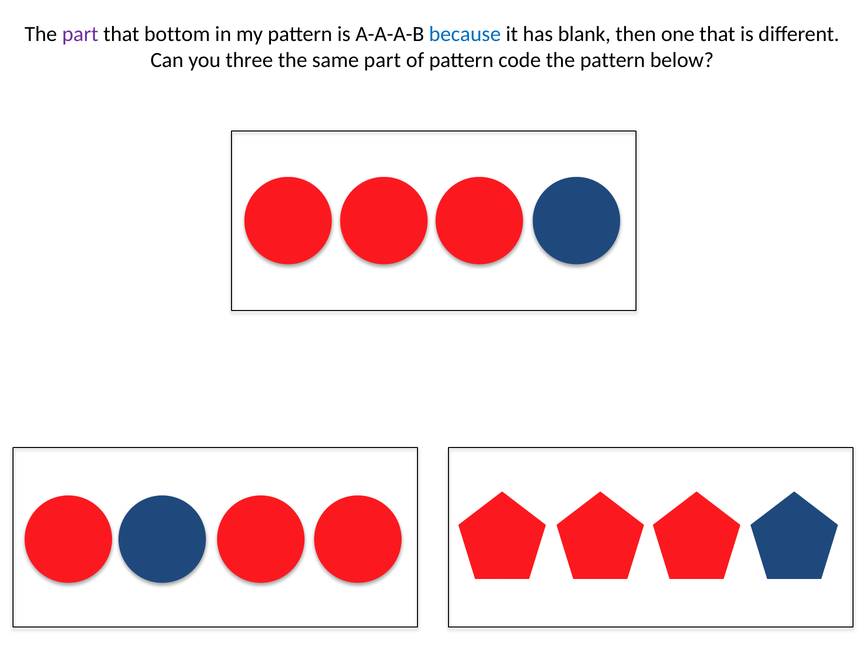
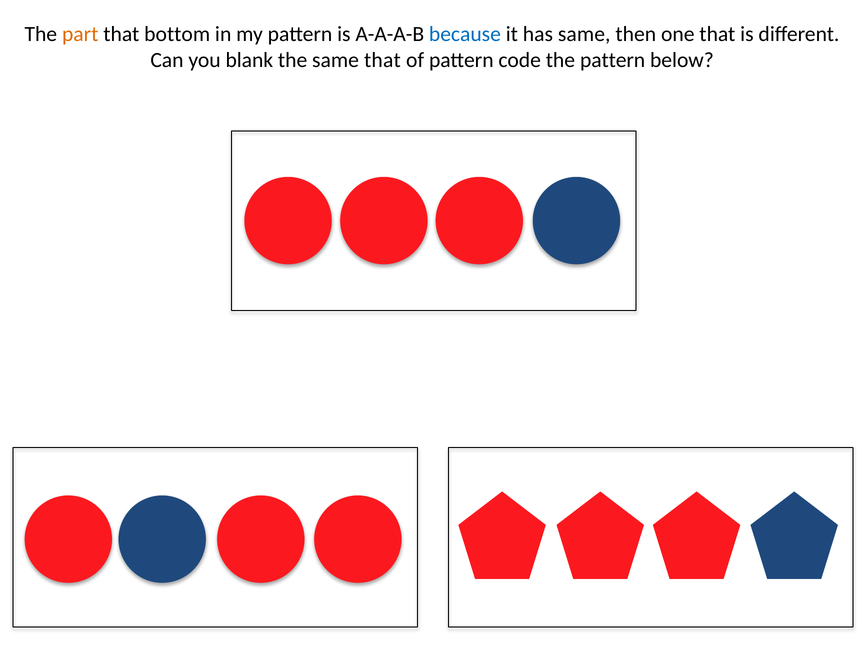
part at (80, 34) colour: purple -> orange
has blank: blank -> same
three: three -> blank
same part: part -> that
